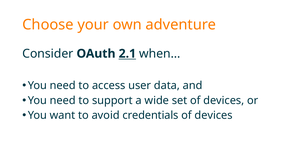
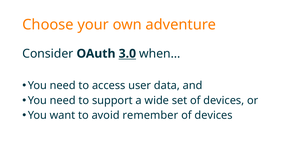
2.1: 2.1 -> 3.0
credentials: credentials -> remember
